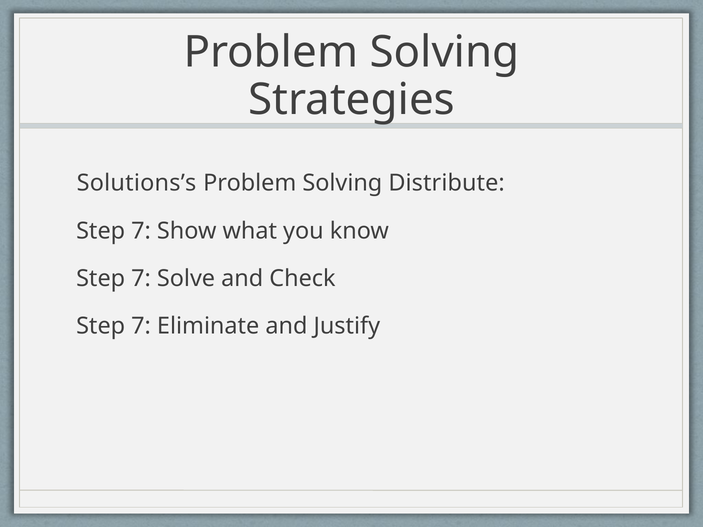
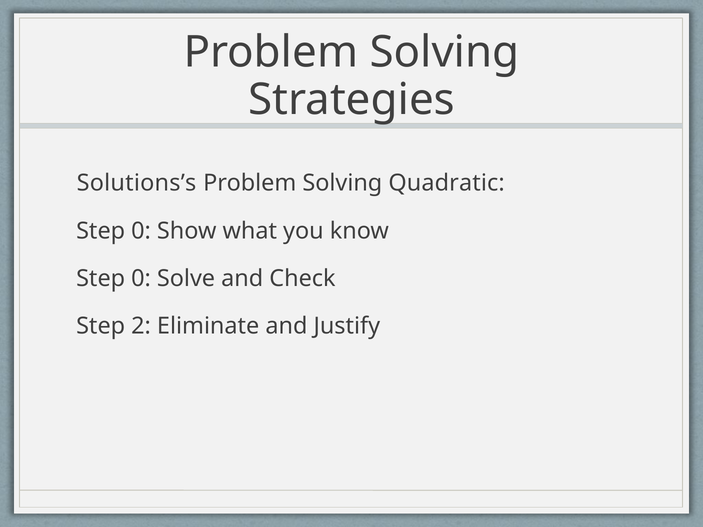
Distribute: Distribute -> Quadratic
7 at (141, 231): 7 -> 0
7 at (141, 279): 7 -> 0
7 at (141, 326): 7 -> 2
